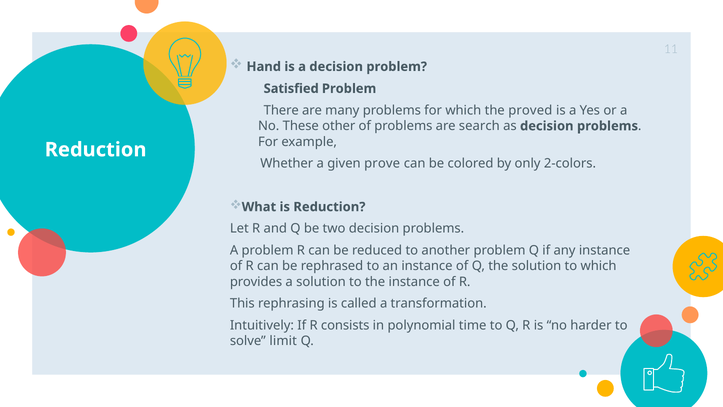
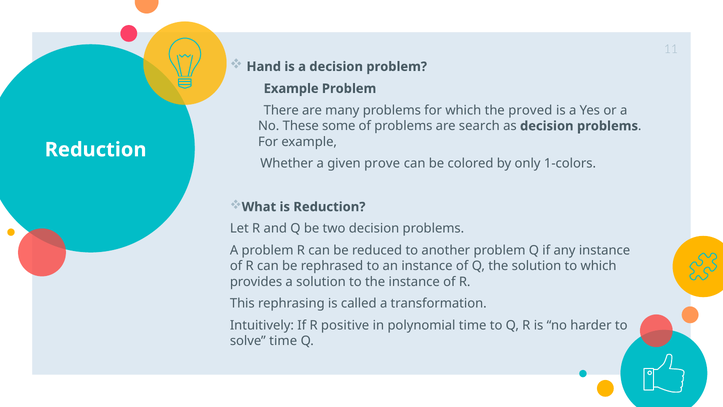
Satisfied at (291, 89): Satisfied -> Example
other: other -> some
2-colors: 2-colors -> 1-colors
consists: consists -> positive
solve limit: limit -> time
